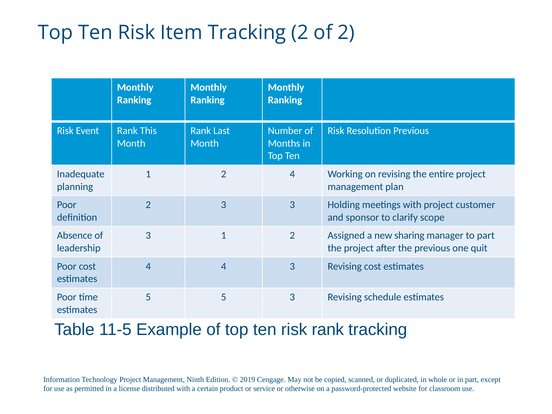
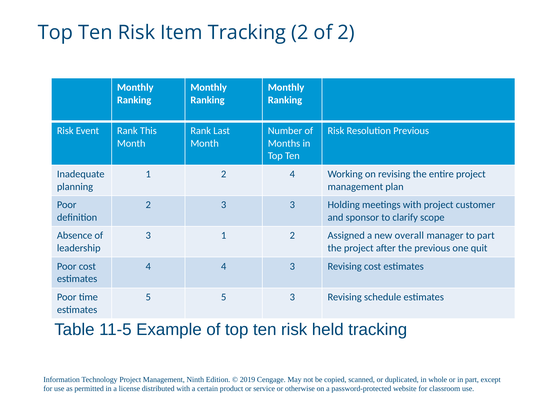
sharing: sharing -> overall
risk rank: rank -> held
